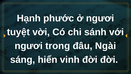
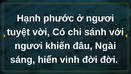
trong: trong -> khiến
